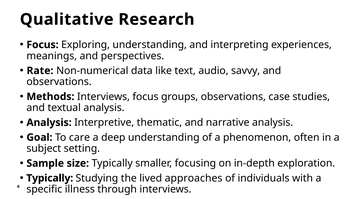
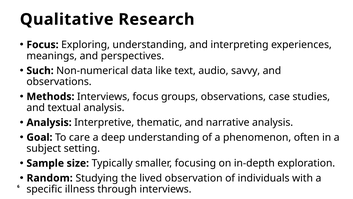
Rate: Rate -> Such
Typically at (50, 178): Typically -> Random
approaches: approaches -> observation
